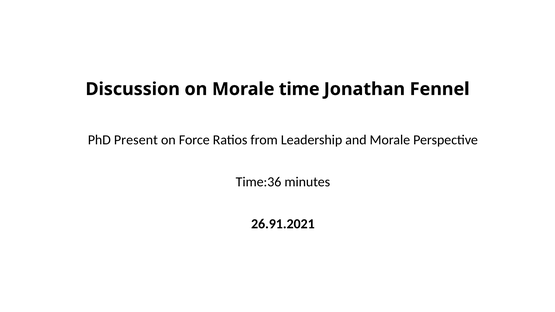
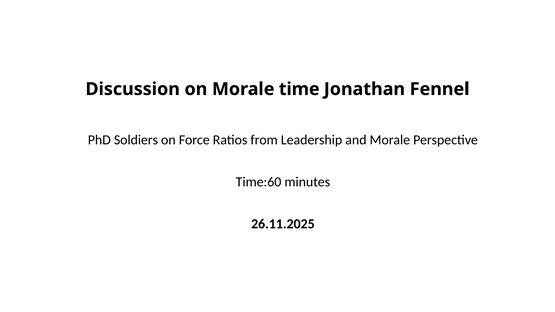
Present: Present -> Soldiers
Time:36: Time:36 -> Time:60
26.91.2021: 26.91.2021 -> 26.11.2025
